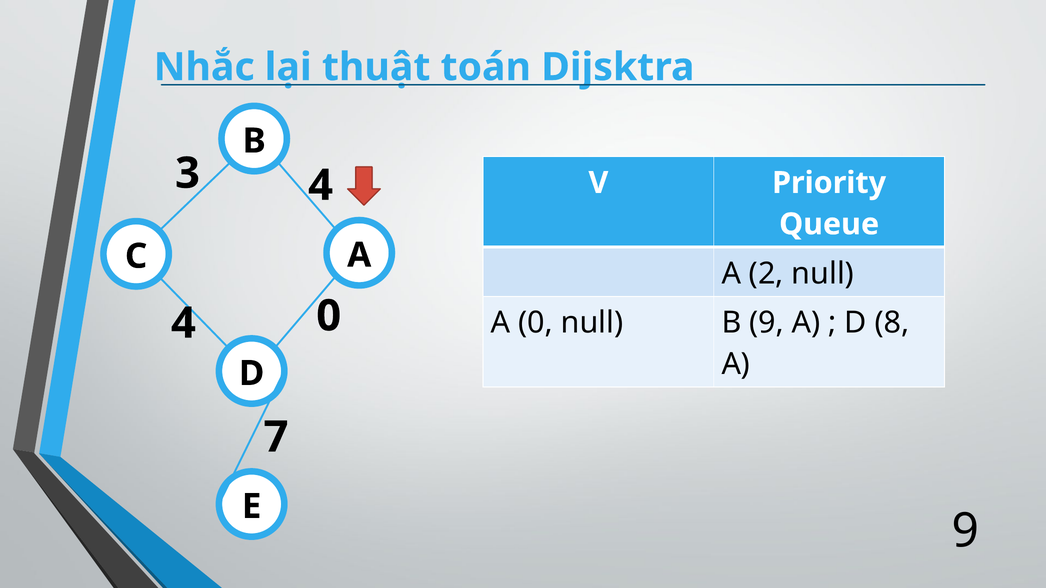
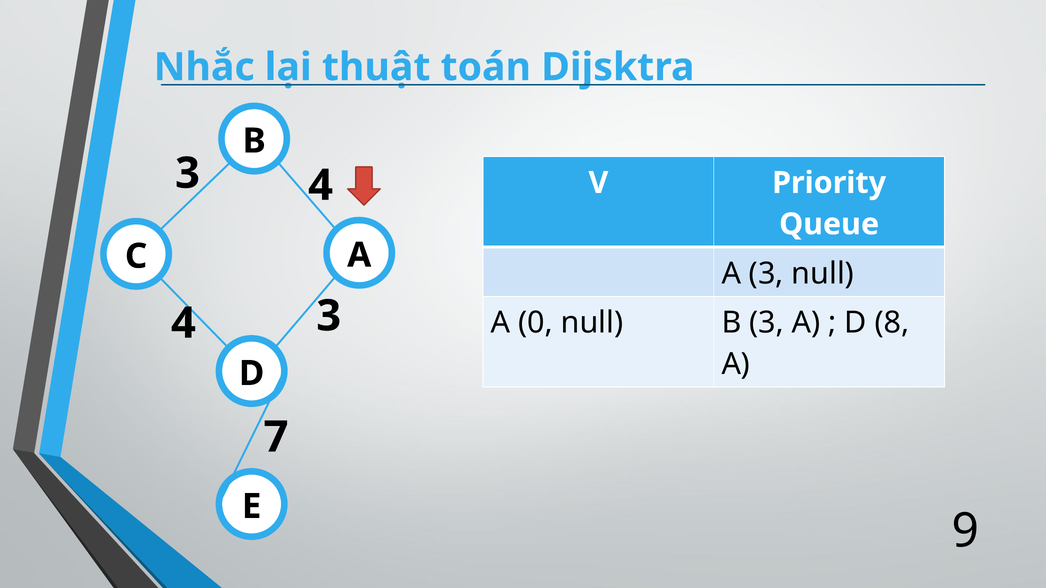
A 2: 2 -> 3
B 9: 9 -> 3
4 0: 0 -> 3
